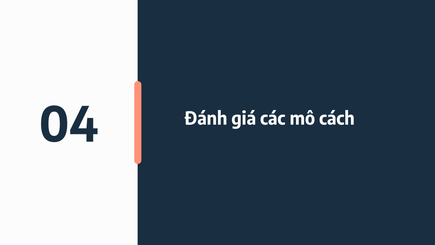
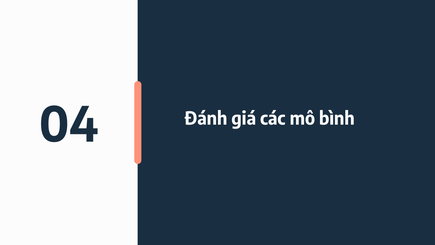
cách: cách -> bình
